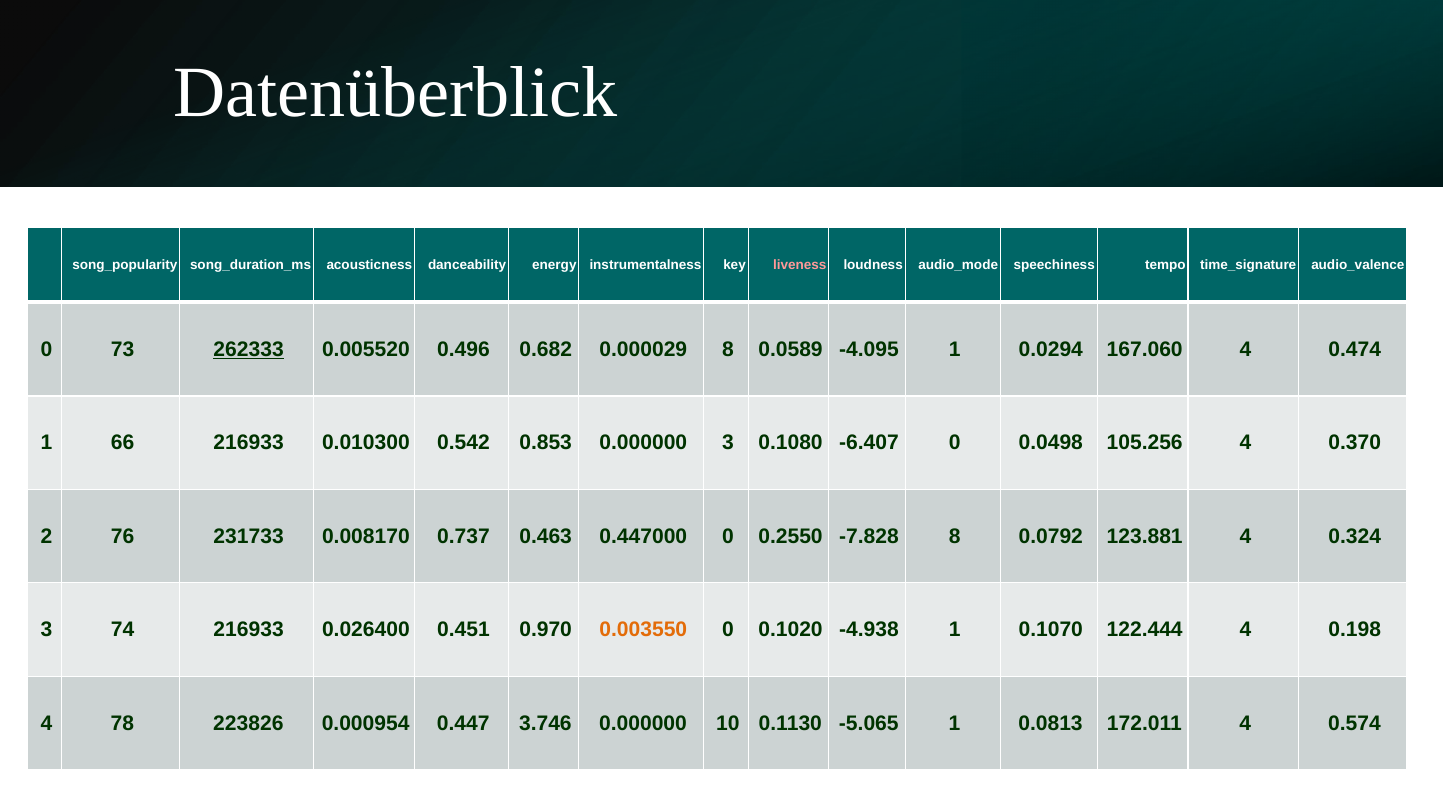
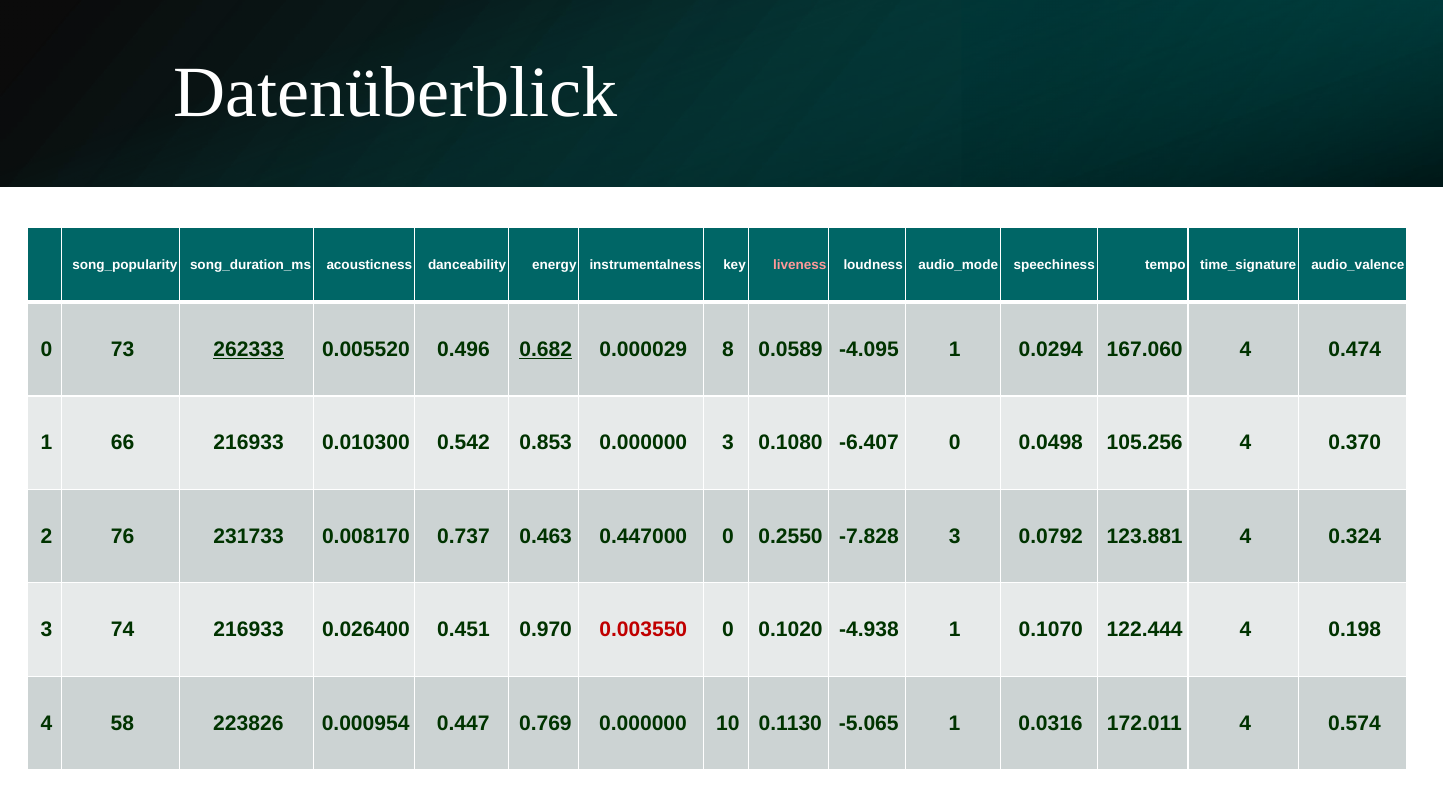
0.682 underline: none -> present
-7.828 8: 8 -> 3
0.003550 colour: orange -> red
78: 78 -> 58
3.746: 3.746 -> 0.769
0.0813: 0.0813 -> 0.0316
